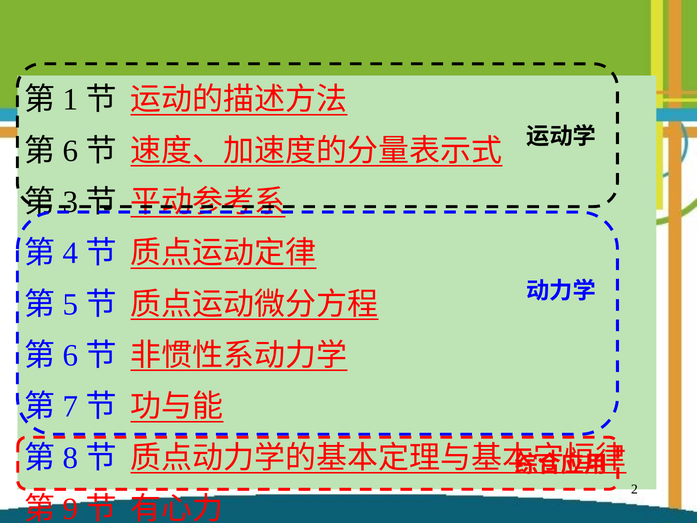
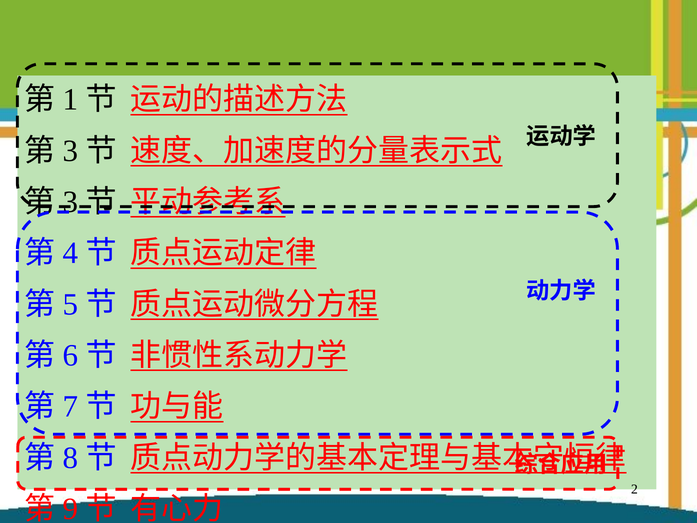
6 at (70, 151): 6 -> 3
